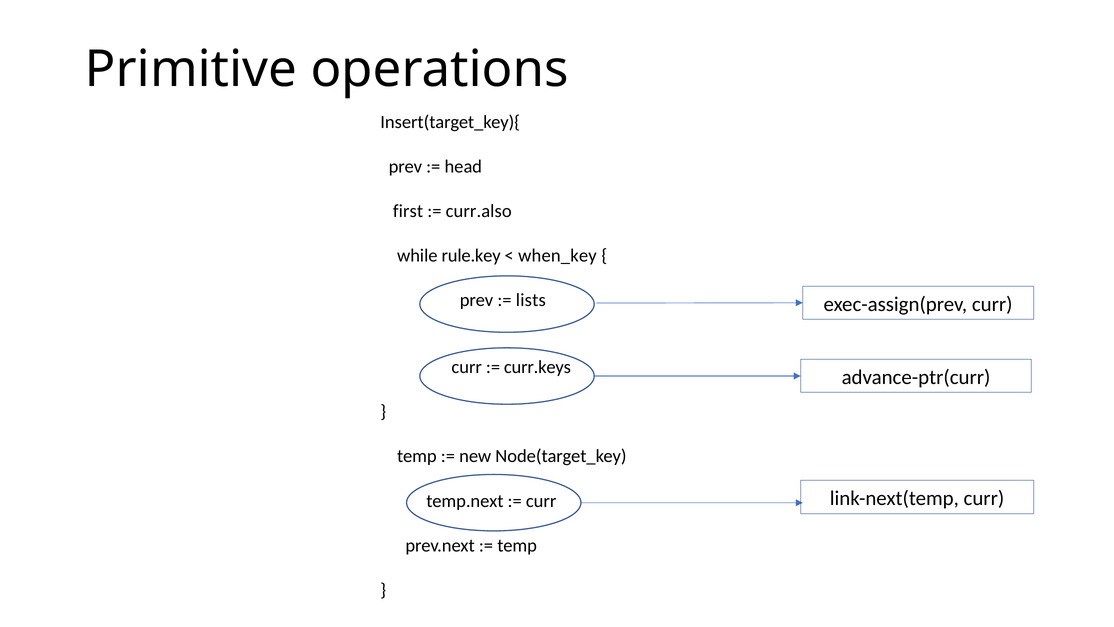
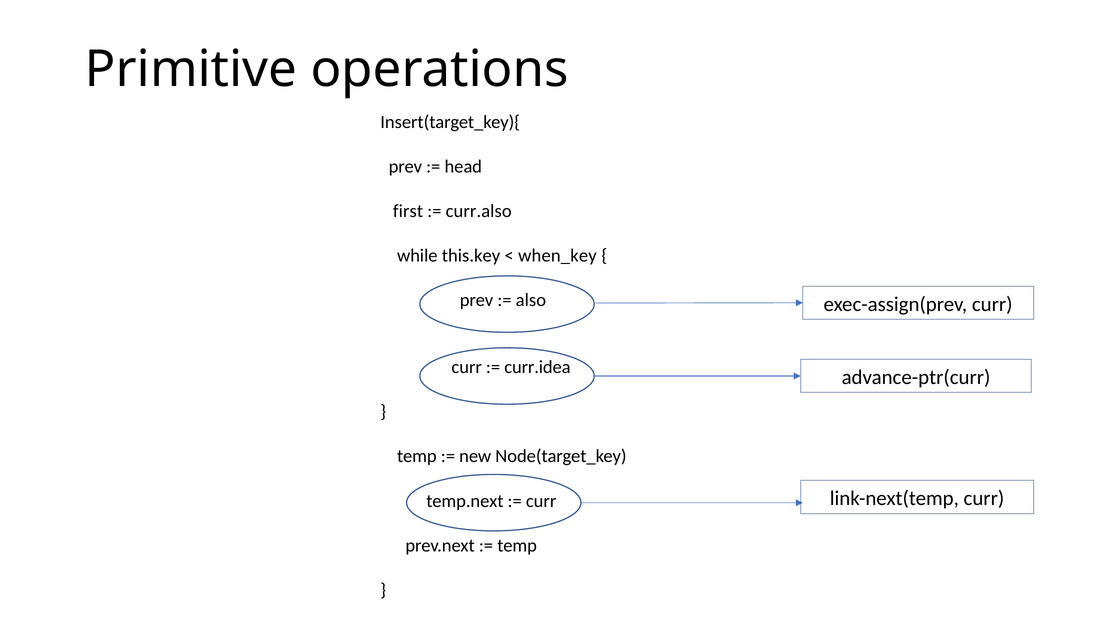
rule.key: rule.key -> this.key
lists: lists -> also
curr.keys: curr.keys -> curr.idea
